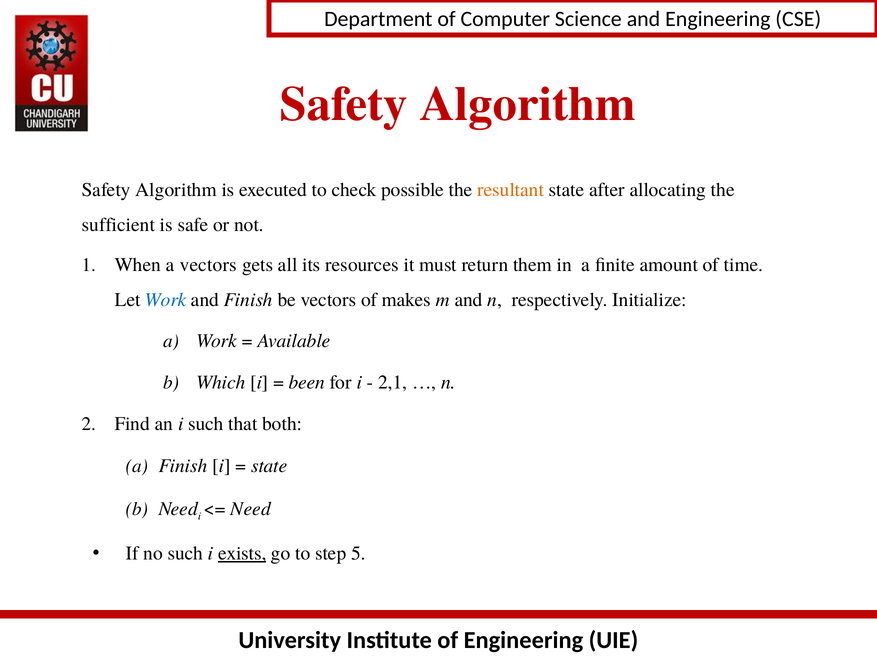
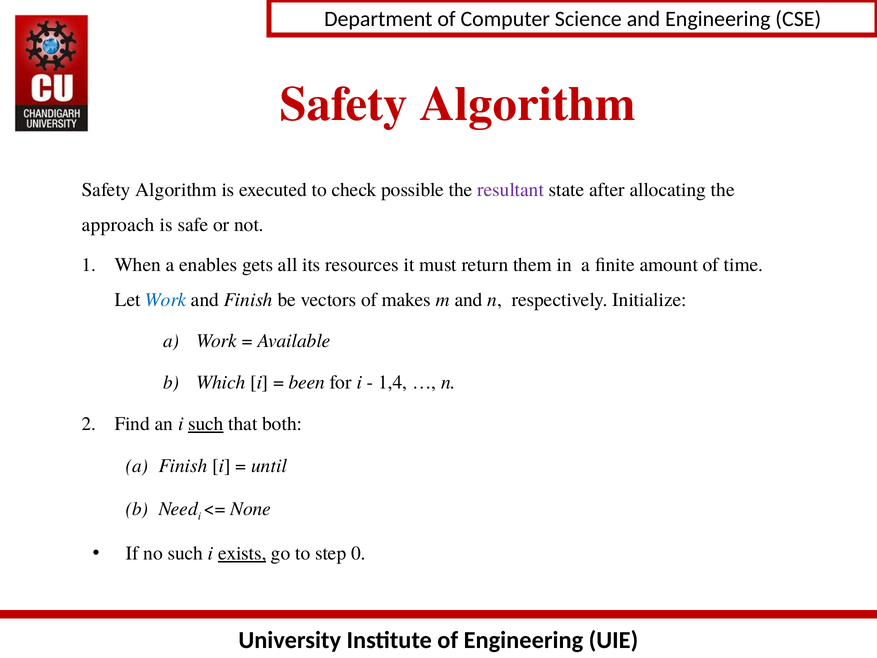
resultant colour: orange -> purple
sufficient: sufficient -> approach
a vectors: vectors -> enables
2,1: 2,1 -> 1,4
such at (206, 424) underline: none -> present
state at (269, 465): state -> until
Need at (251, 509): Need -> None
5: 5 -> 0
